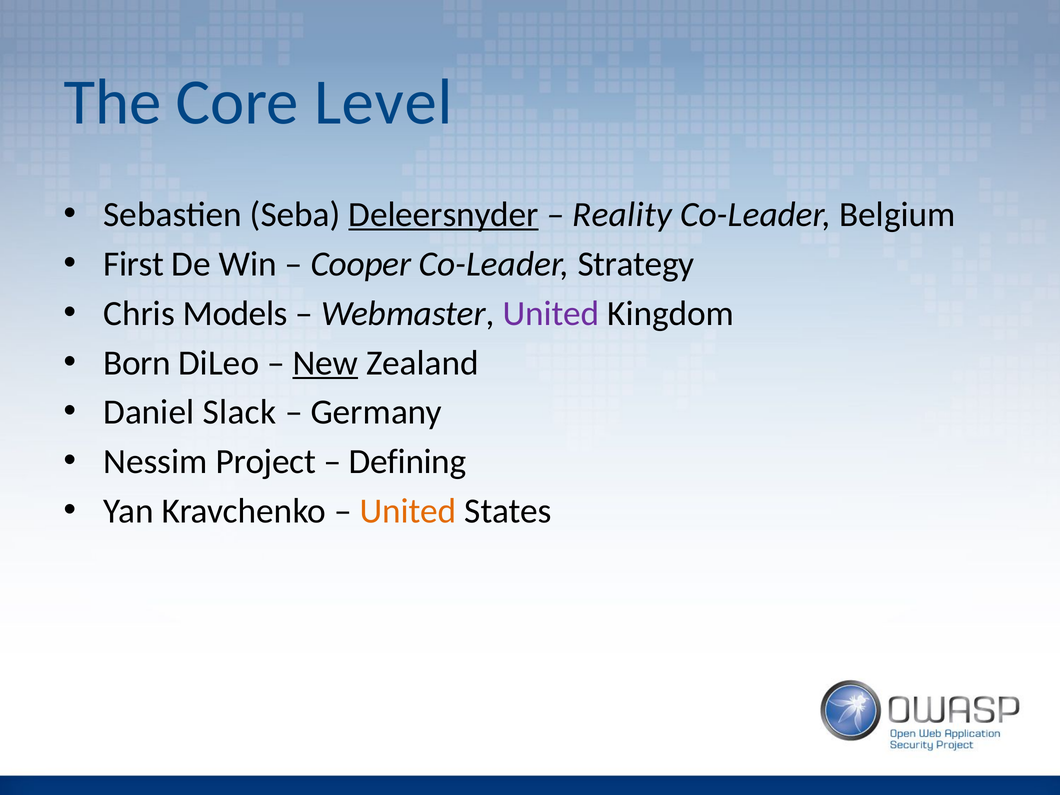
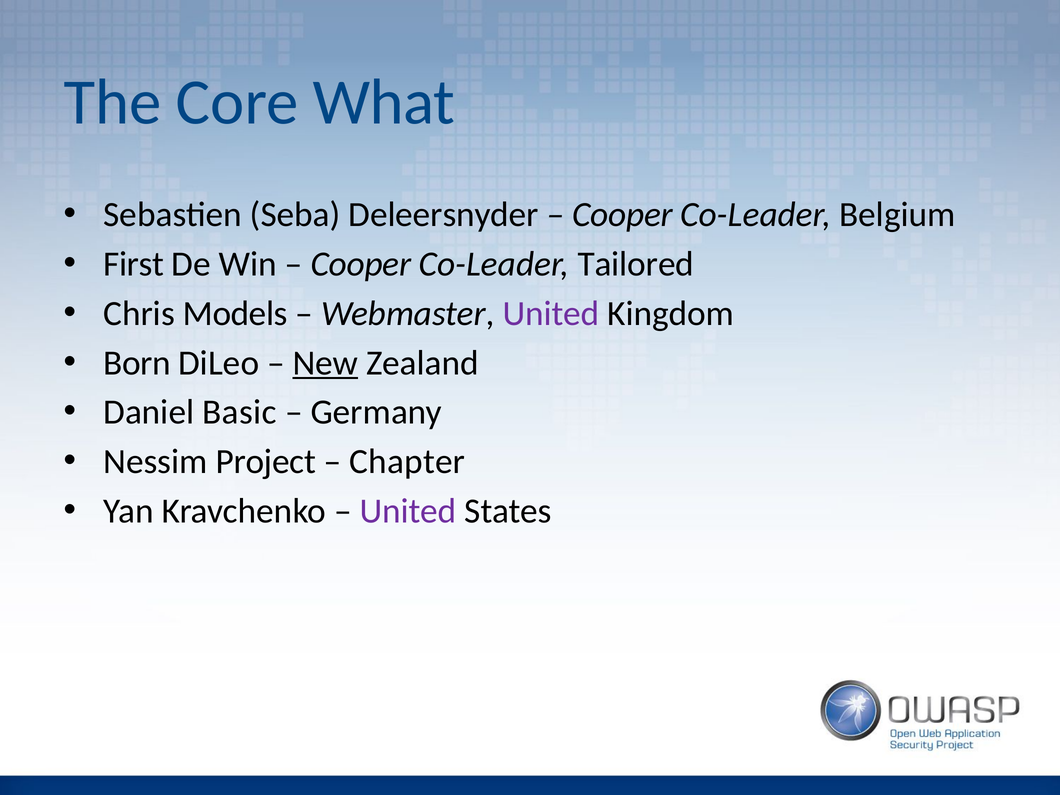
Level: Level -> What
Deleersnyder underline: present -> none
Reality at (622, 214): Reality -> Cooper
Strategy: Strategy -> Tailored
Slack: Slack -> Basic
Defining: Defining -> Chapter
United at (408, 511) colour: orange -> purple
